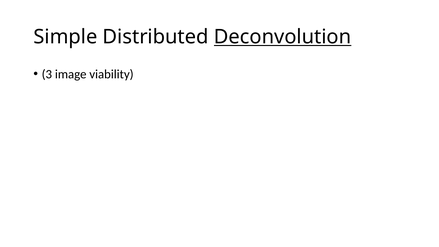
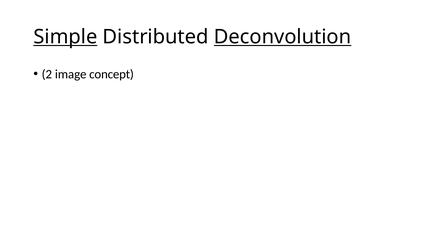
Simple underline: none -> present
3: 3 -> 2
viability: viability -> concept
